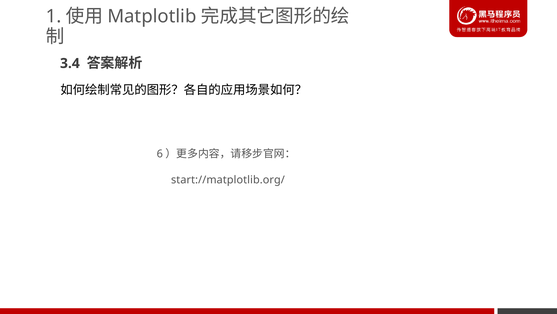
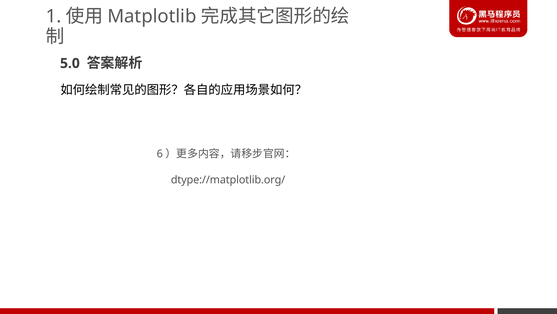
3.4: 3.4 -> 5.0
start://matplotlib.org/: start://matplotlib.org/ -> dtype://matplotlib.org/
